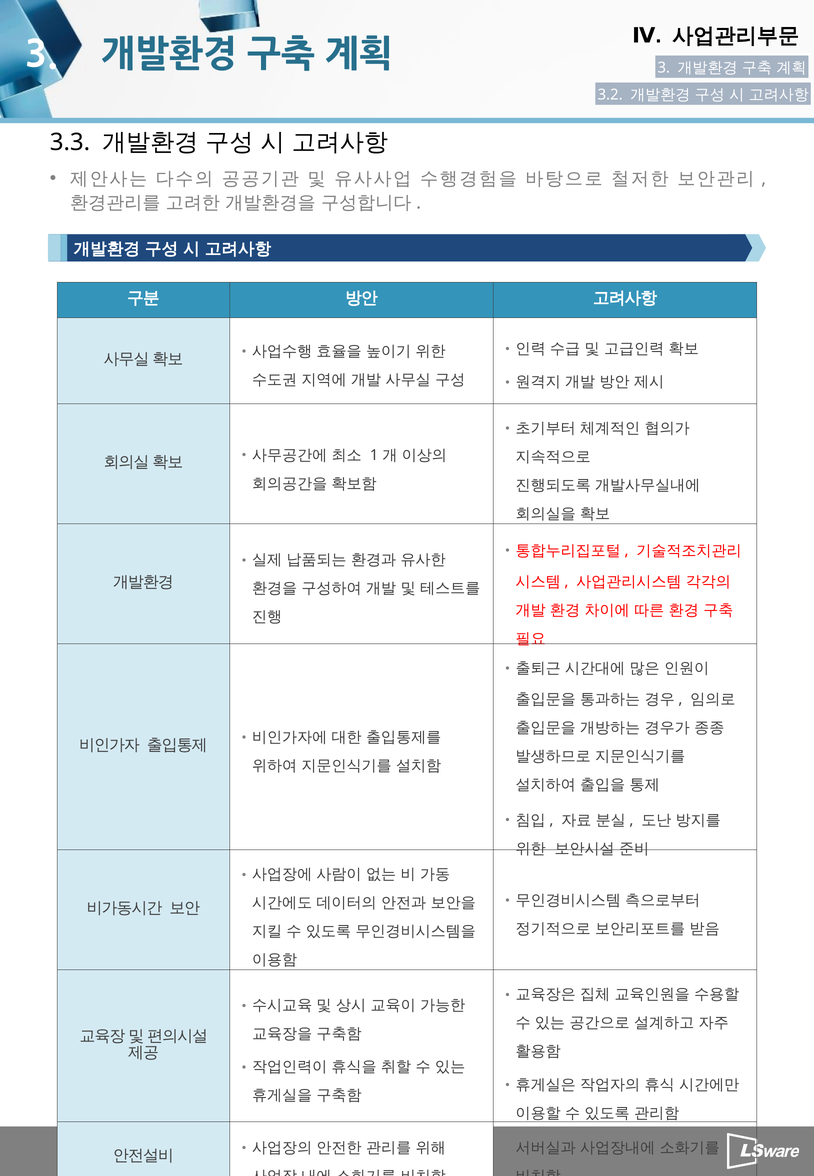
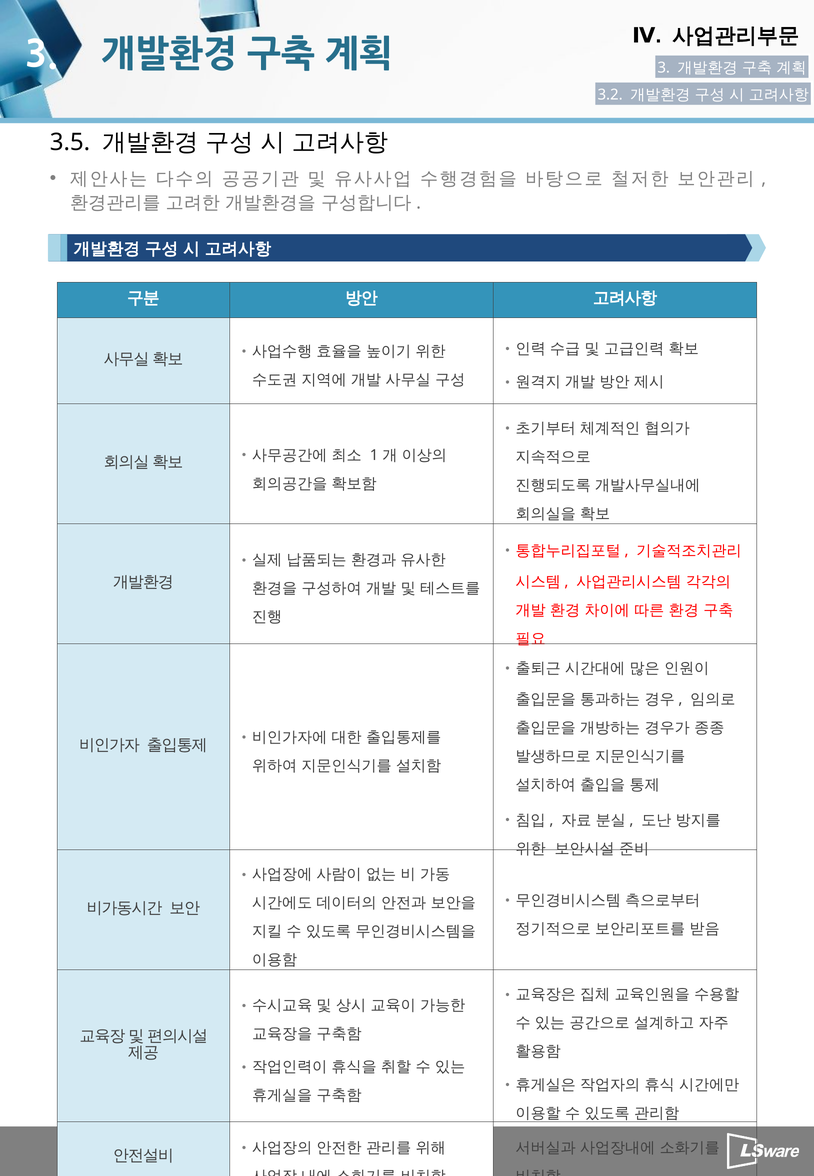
3.3: 3.3 -> 3.5
